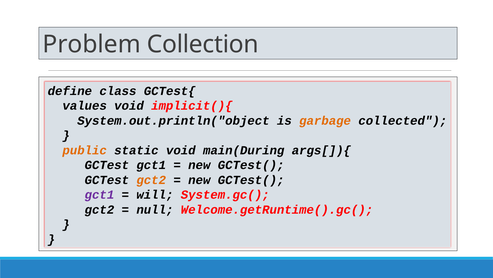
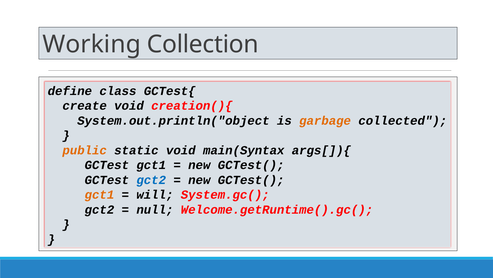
Problem: Problem -> Working
values: values -> create
implicit(){: implicit(){ -> creation(){
main(During: main(During -> main(Syntax
gct2 at (151, 180) colour: orange -> blue
gct1 at (99, 194) colour: purple -> orange
